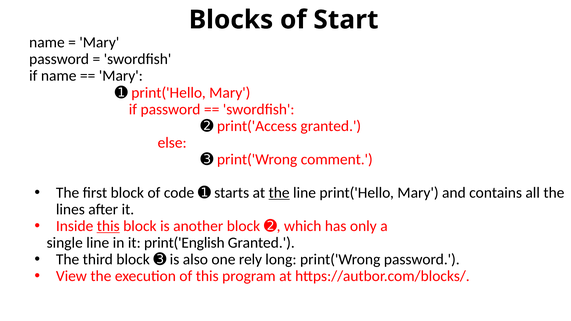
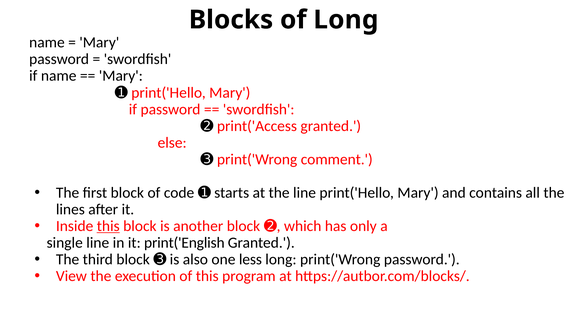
of Start: Start -> Long
the at (279, 193) underline: present -> none
rely: rely -> less
